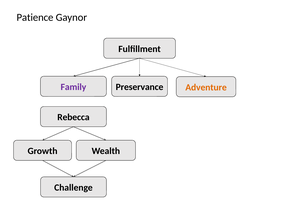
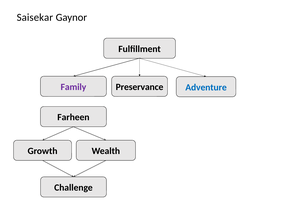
Patience: Patience -> Saisekar
Adventure colour: orange -> blue
Rebecca: Rebecca -> Farheen
